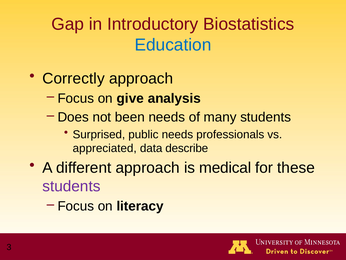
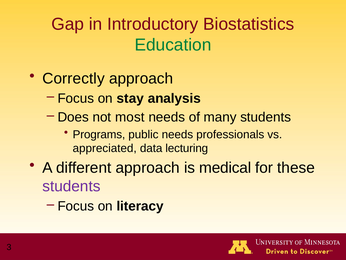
Education colour: blue -> green
give: give -> stay
been: been -> most
Surprised: Surprised -> Programs
describe: describe -> lecturing
